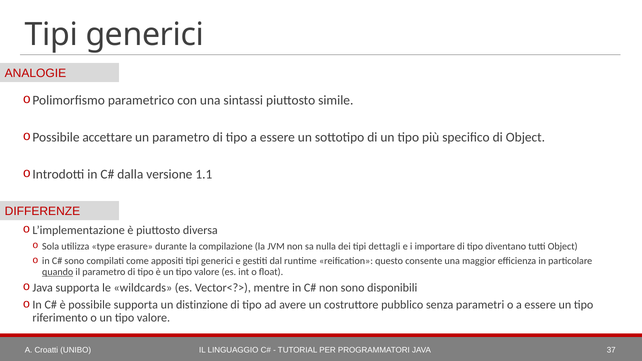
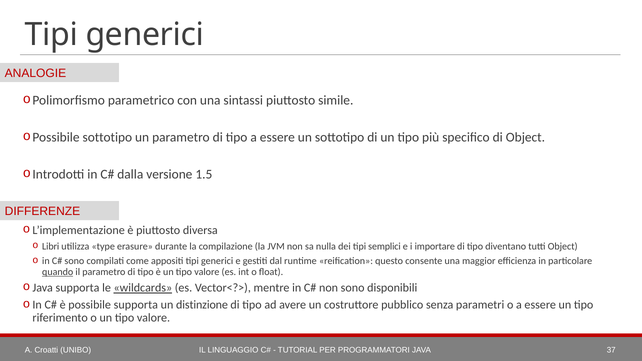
accettare at (107, 137): accettare -> sottotipo
1.1: 1.1 -> 1.5
Sola: Sola -> Libri
dettagli: dettagli -> semplici
wildcards underline: none -> present
